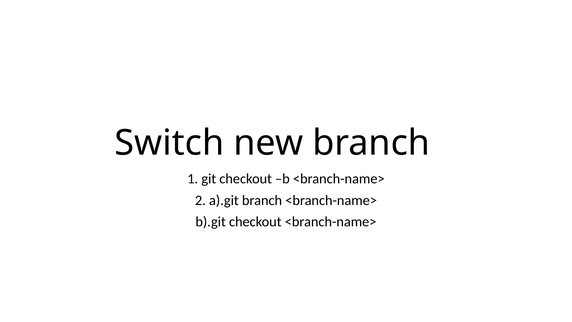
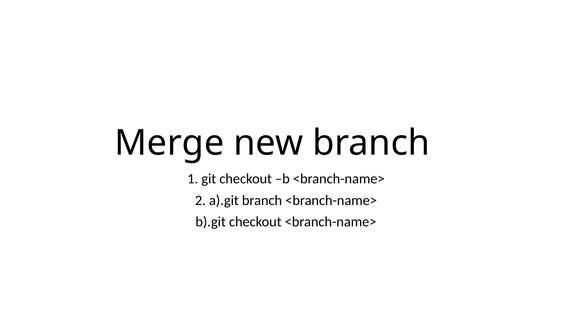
Switch: Switch -> Merge
